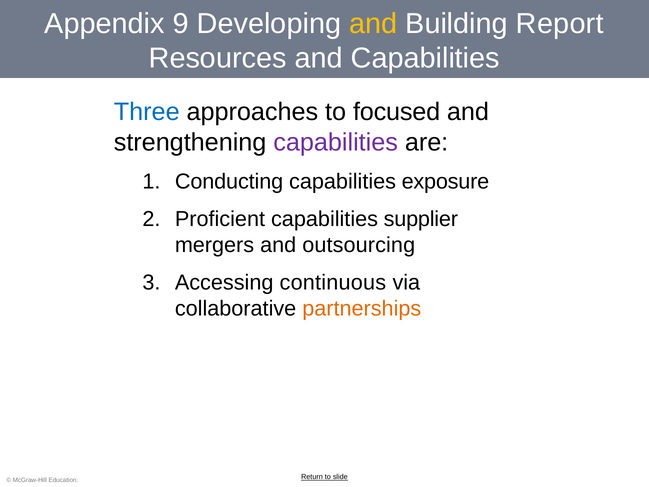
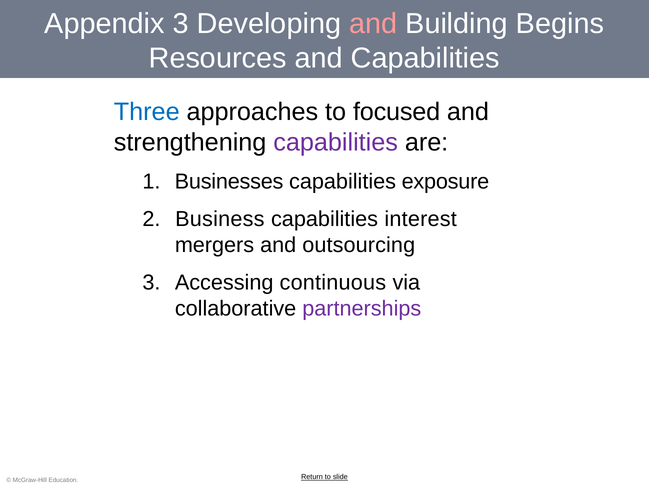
Appendix 9: 9 -> 3
and at (373, 24) colour: yellow -> pink
Report: Report -> Begins
Conducting: Conducting -> Businesses
Proficient: Proficient -> Business
supplier: supplier -> interest
partnerships colour: orange -> purple
